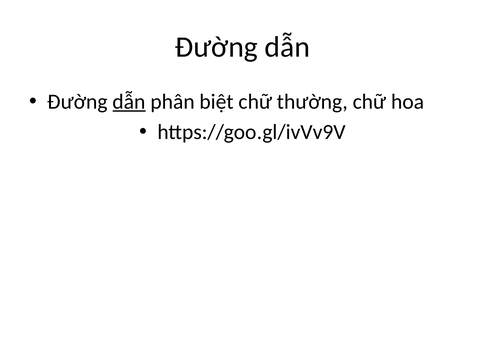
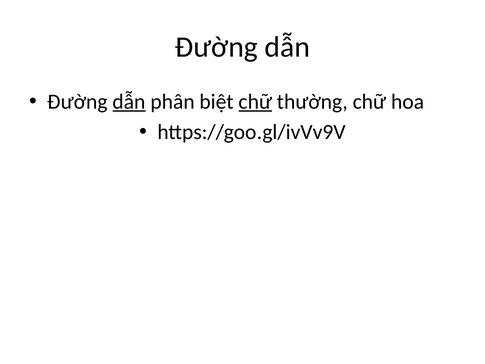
chữ at (255, 102) underline: none -> present
